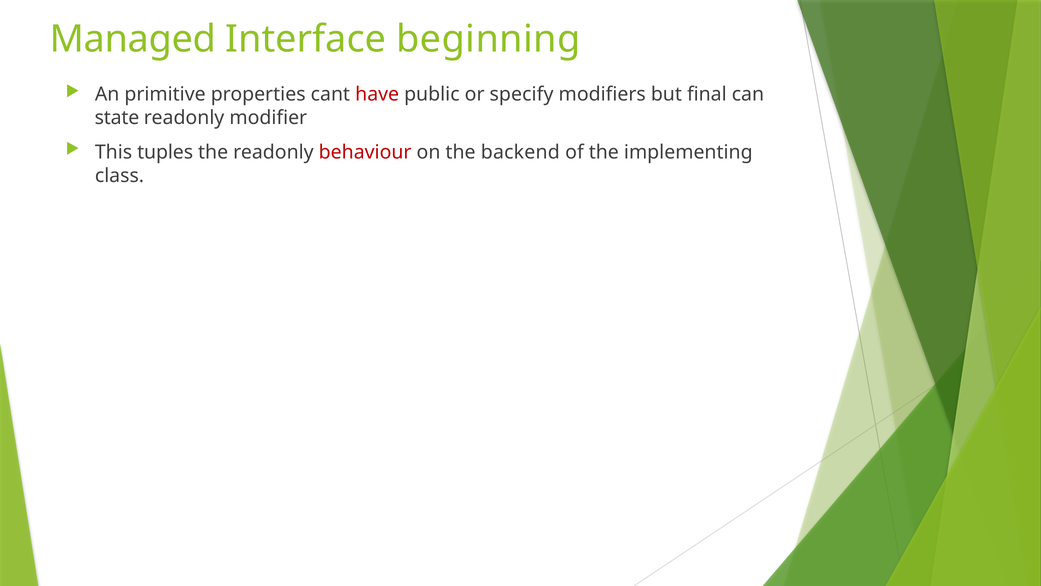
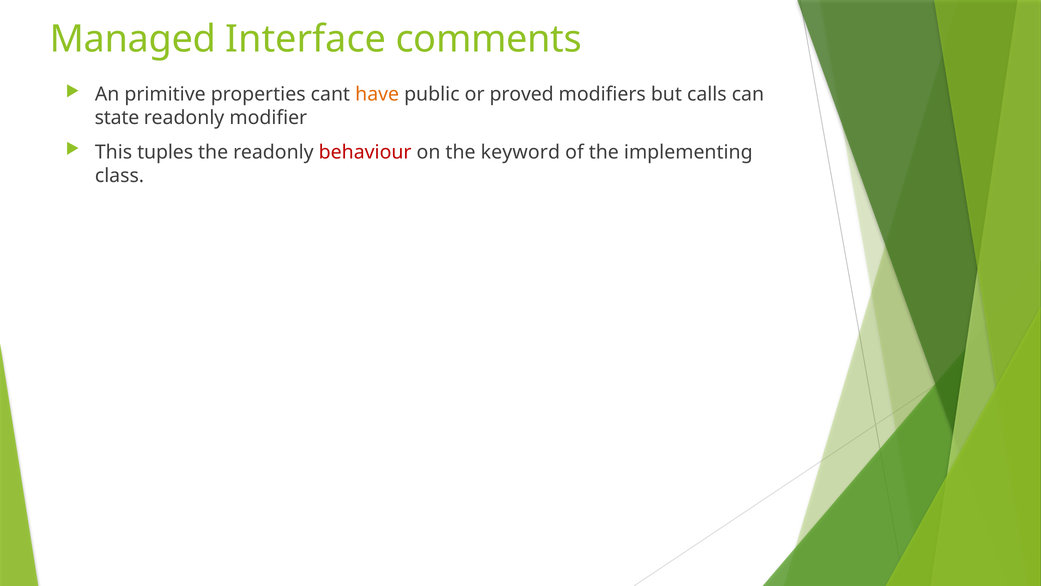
beginning: beginning -> comments
have colour: red -> orange
specify: specify -> proved
final: final -> calls
backend: backend -> keyword
